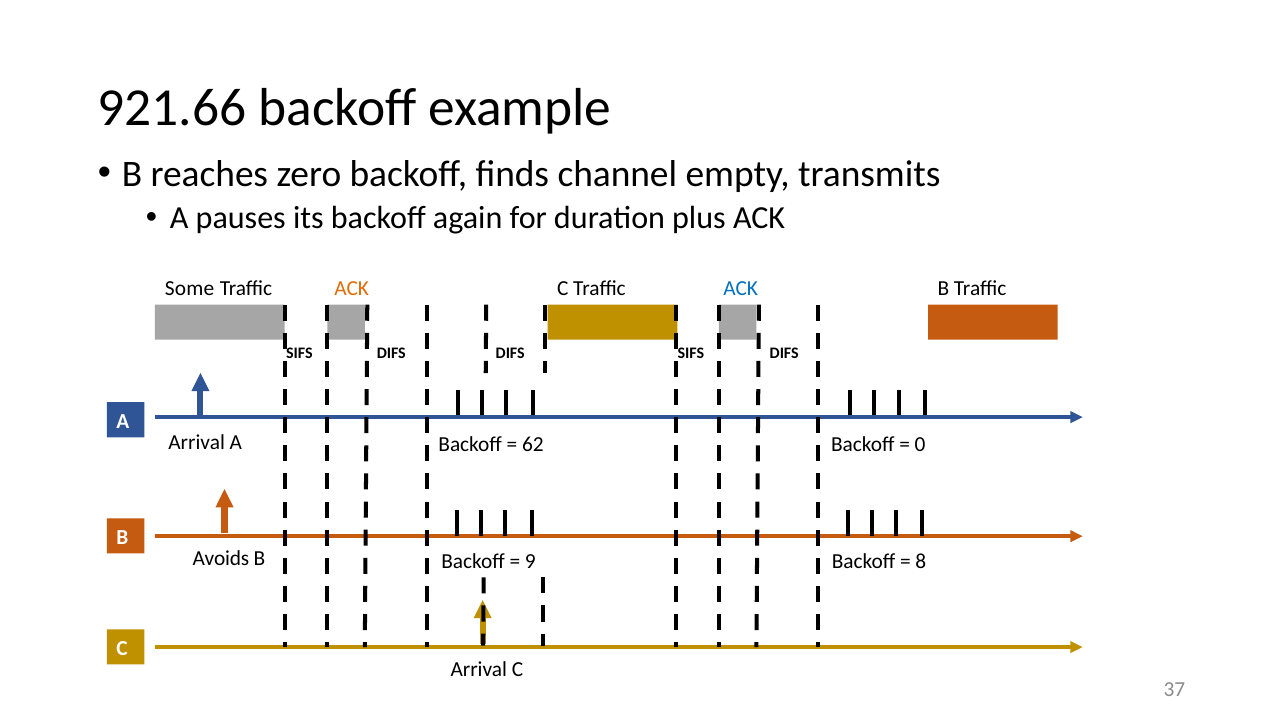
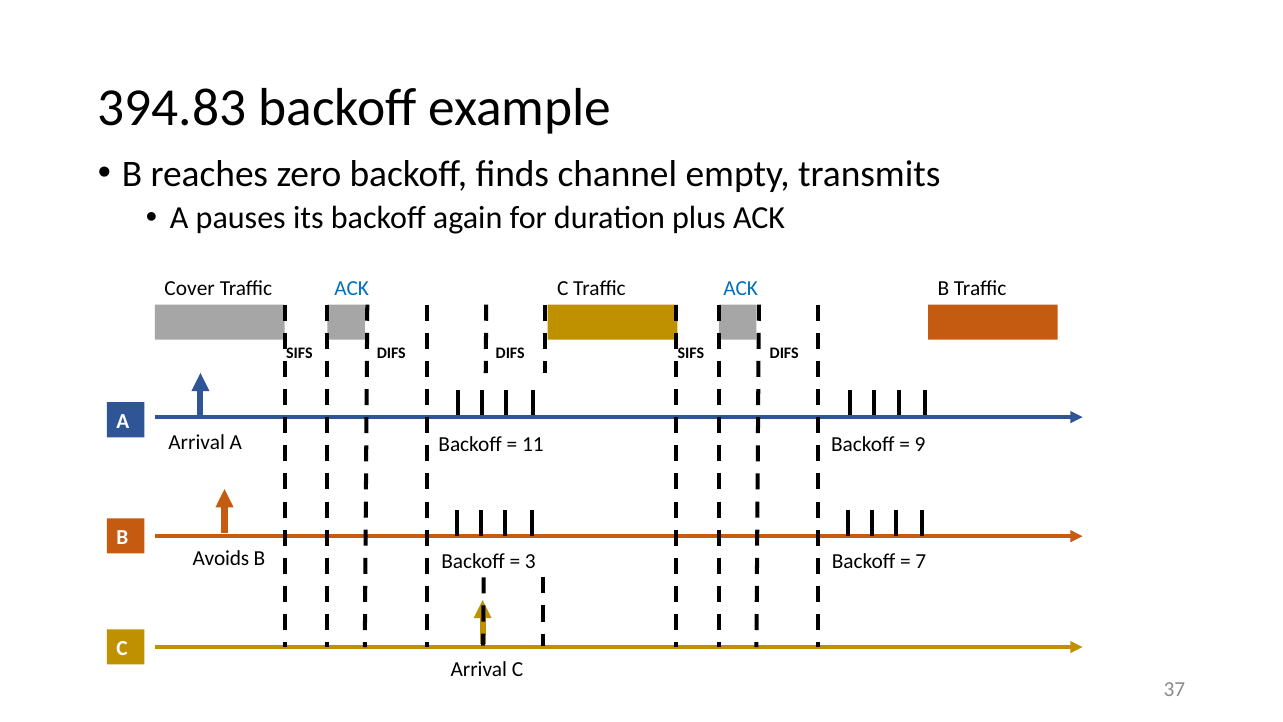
921.66: 921.66 -> 394.83
Some: Some -> Cover
ACK at (352, 288) colour: orange -> blue
62: 62 -> 11
0: 0 -> 9
9: 9 -> 3
8: 8 -> 7
